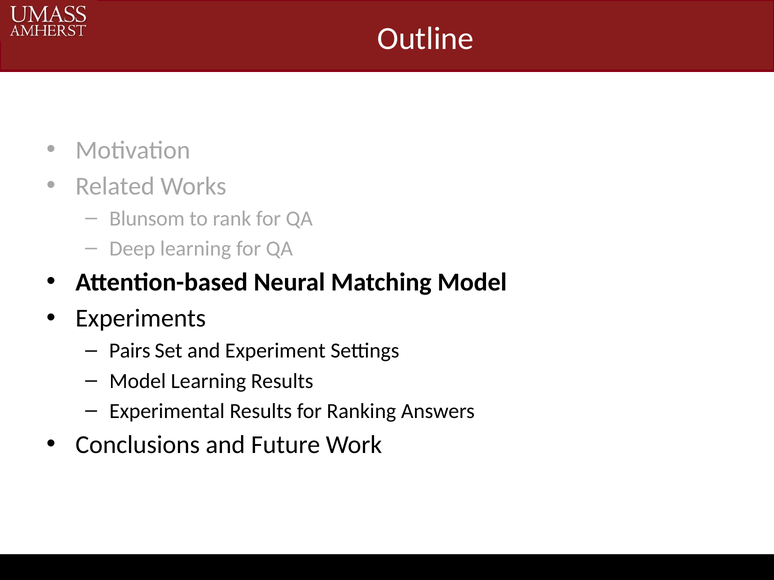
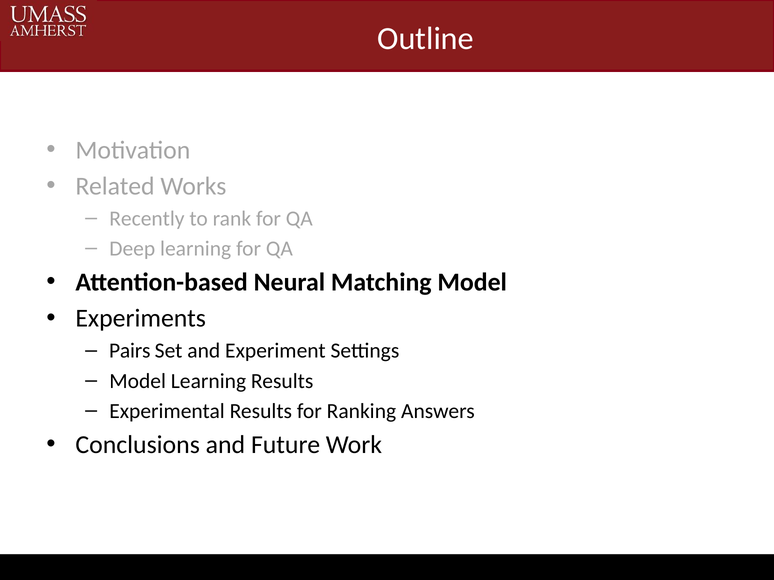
Blunsom: Blunsom -> Recently
